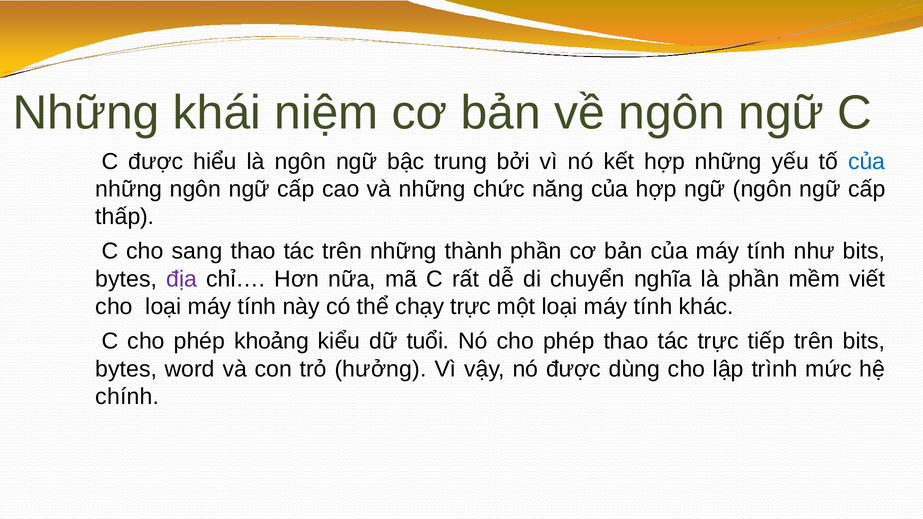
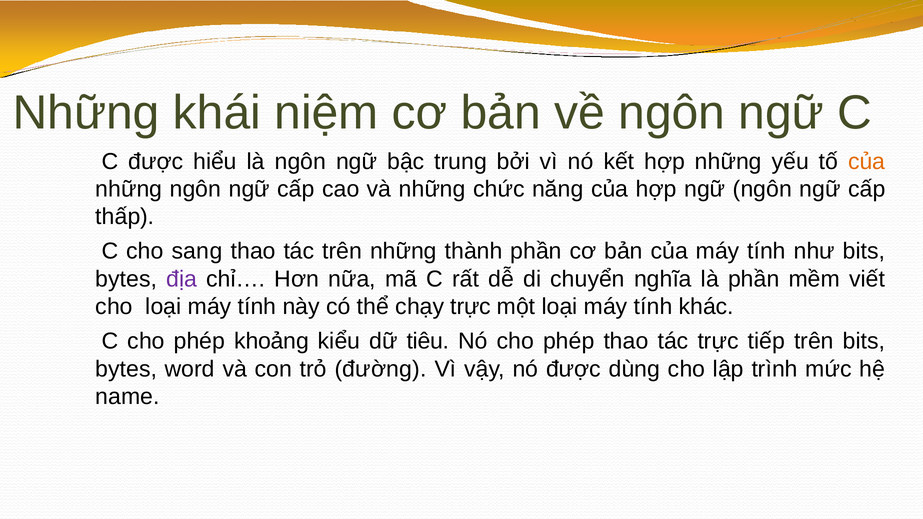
của at (867, 161) colour: blue -> orange
tuổi: tuổi -> tiêu
hưởng: hưởng -> đường
chính: chính -> name
